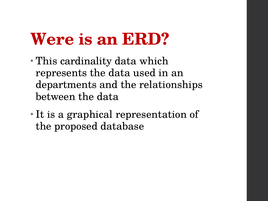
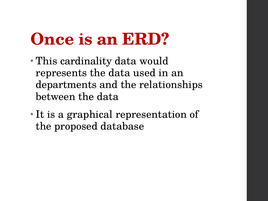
Were: Were -> Once
which: which -> would
